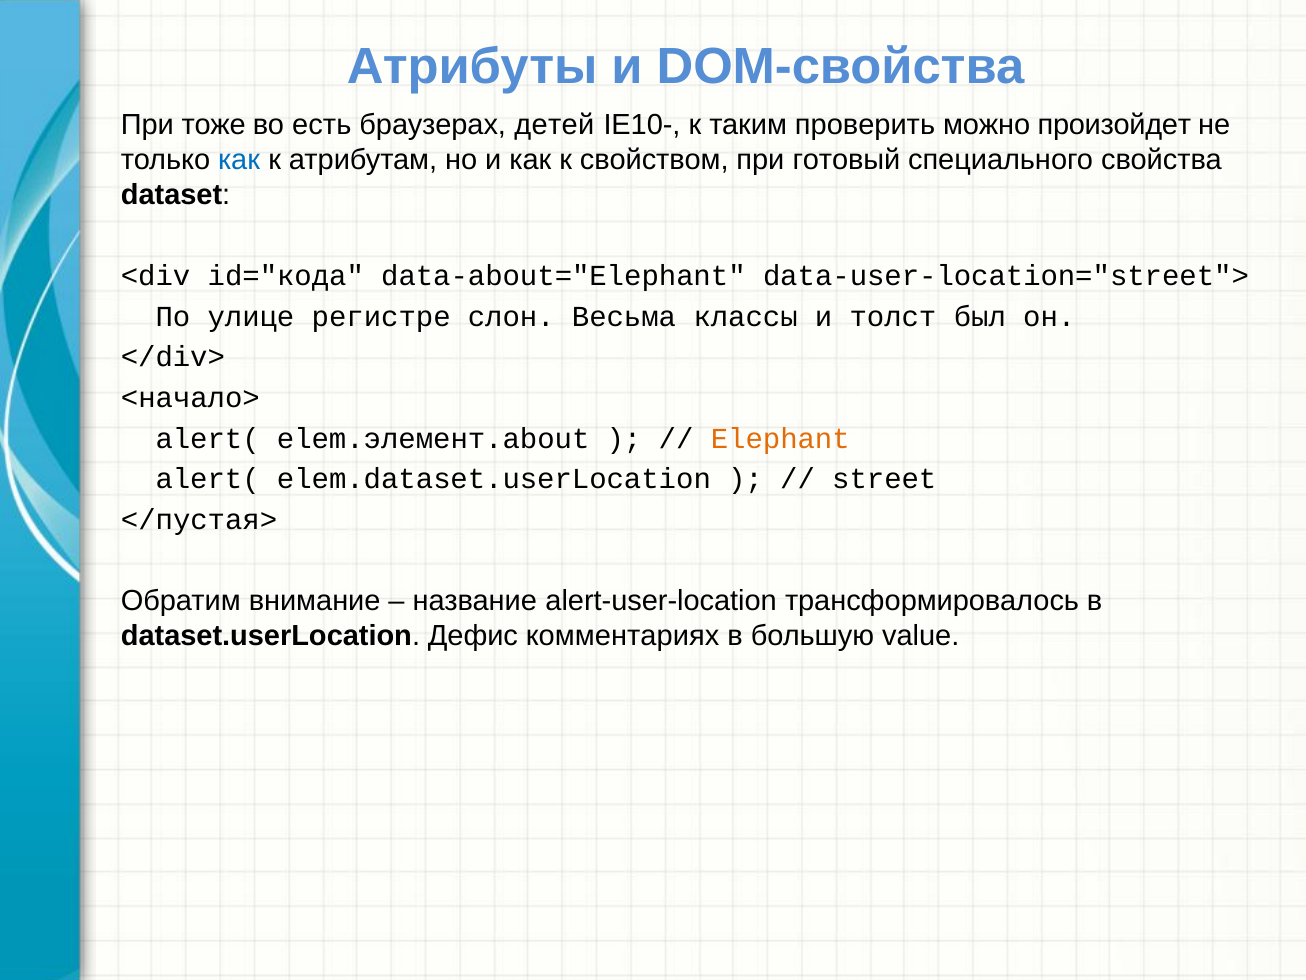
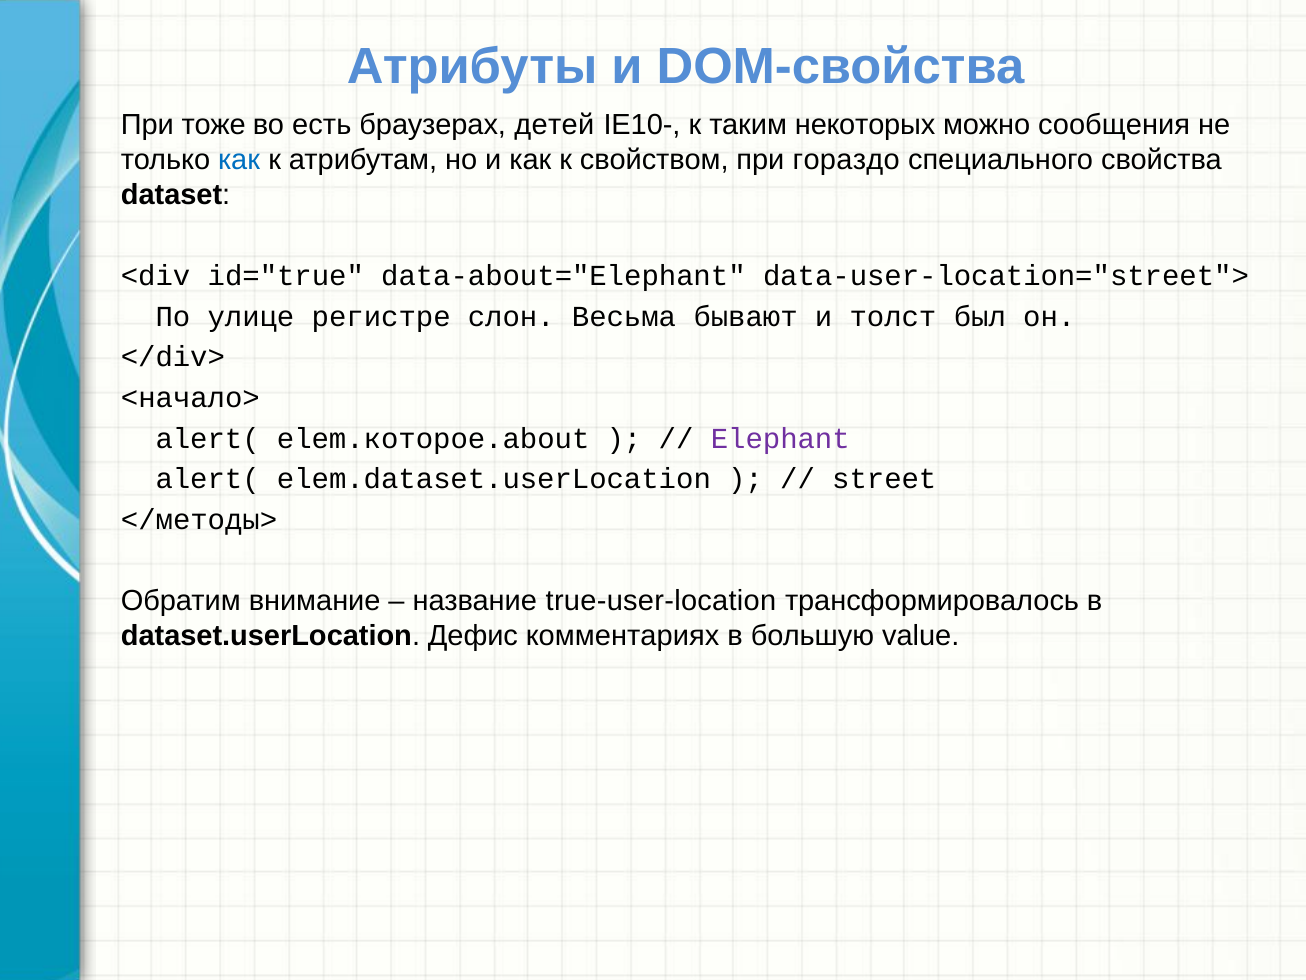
проверить: проверить -> некоторых
произойдет: произойдет -> сообщения
готовый: готовый -> гораздо
id="кода: id="кода -> id="true
классы: классы -> бывают
elem.элемент.about: elem.элемент.about -> elem.которое.about
Elephant colour: orange -> purple
</пустая>: </пустая> -> </методы>
alert-user-location: alert-user-location -> true-user-location
